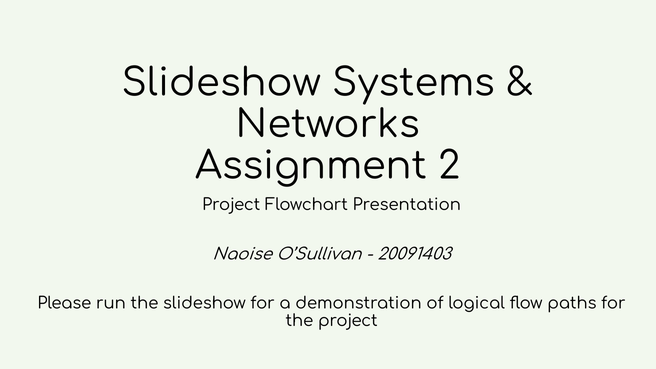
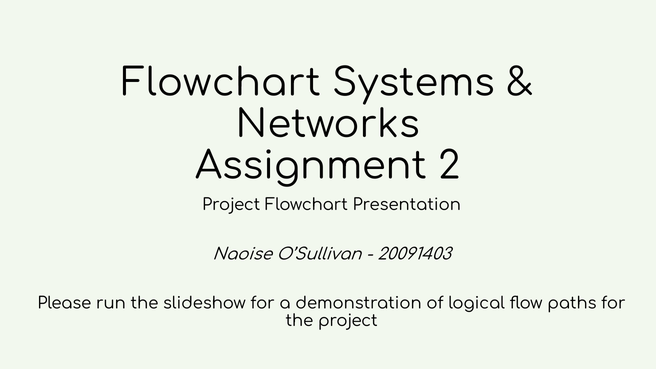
Slideshow at (221, 83): Slideshow -> Flowchart
